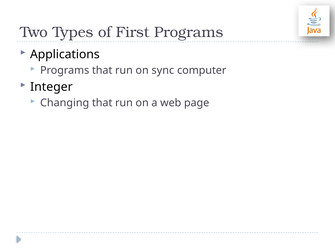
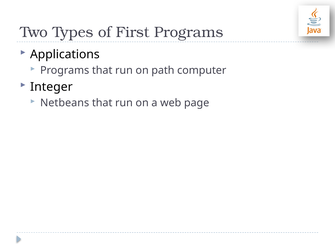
sync: sync -> path
Changing: Changing -> Netbeans
